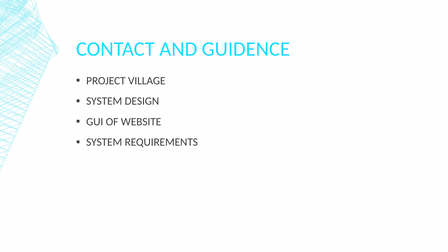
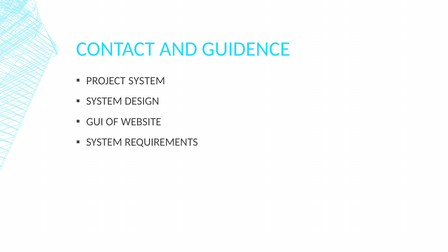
PROJECT VILLAGE: VILLAGE -> SYSTEM
